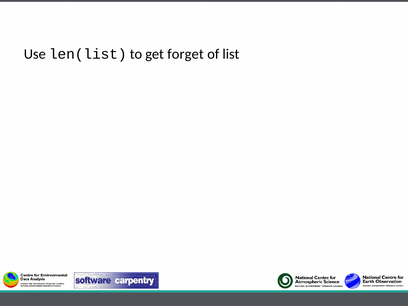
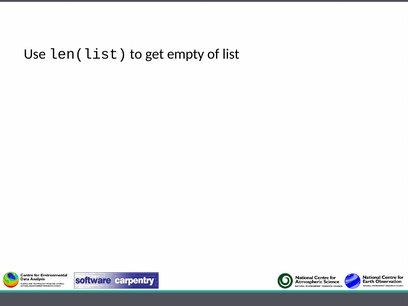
forget: forget -> empty
